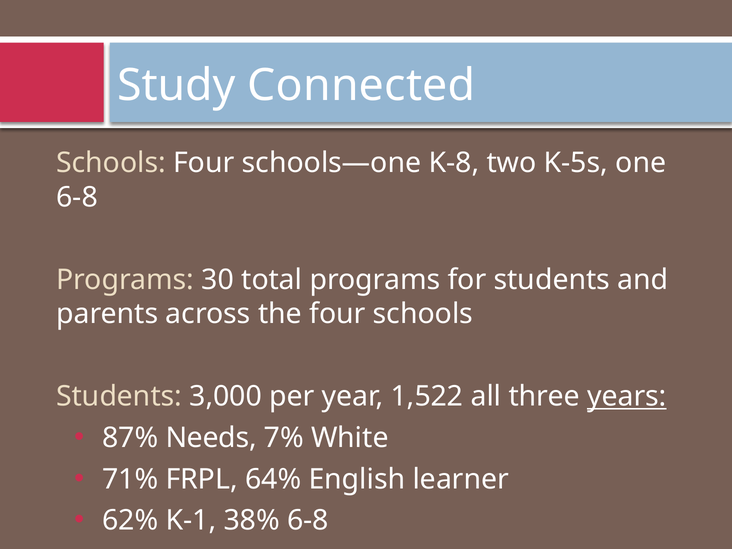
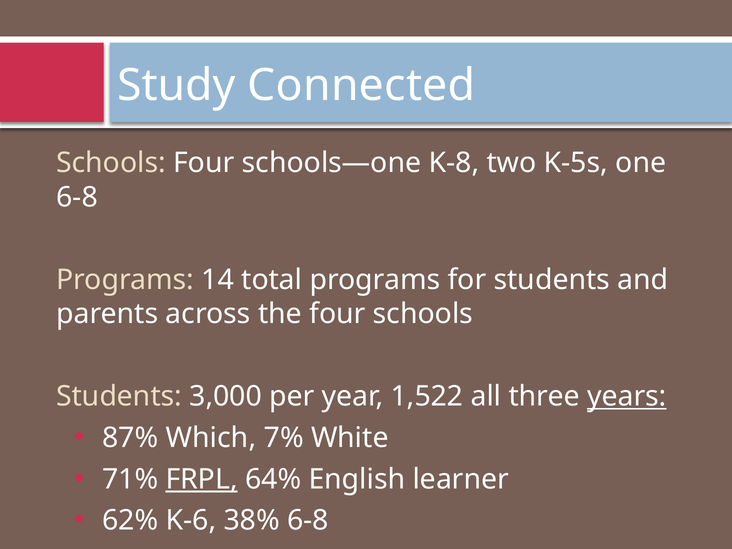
30: 30 -> 14
Needs: Needs -> Which
FRPL underline: none -> present
K-1: K-1 -> K-6
